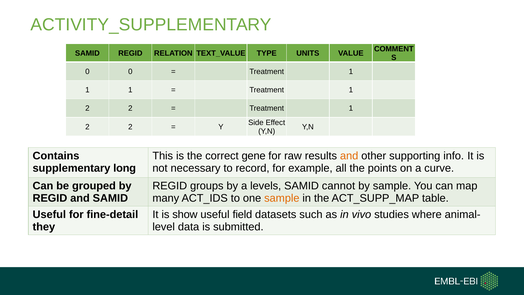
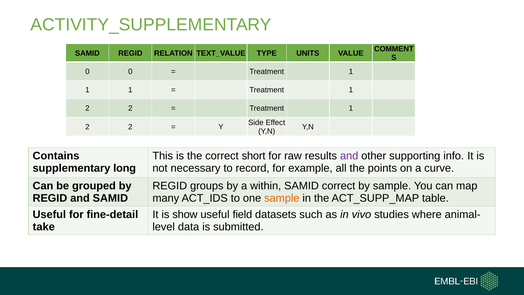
gene: gene -> short
and at (349, 156) colour: orange -> purple
levels: levels -> within
SAMID cannot: cannot -> correct
they: they -> take
